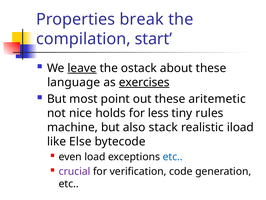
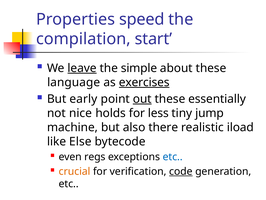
break: break -> speed
ostack: ostack -> simple
most: most -> early
out underline: none -> present
aritemetic: aritemetic -> essentially
rules: rules -> jump
stack: stack -> there
load: load -> regs
crucial colour: purple -> orange
code underline: none -> present
